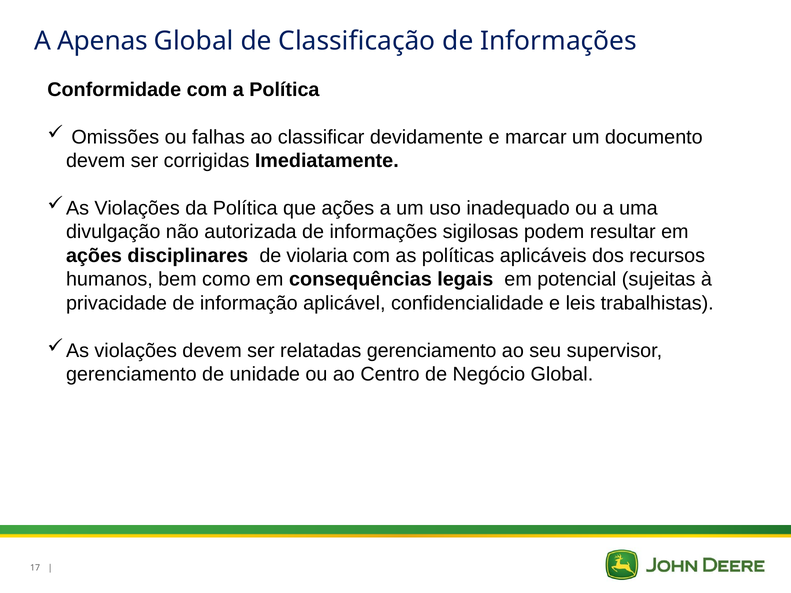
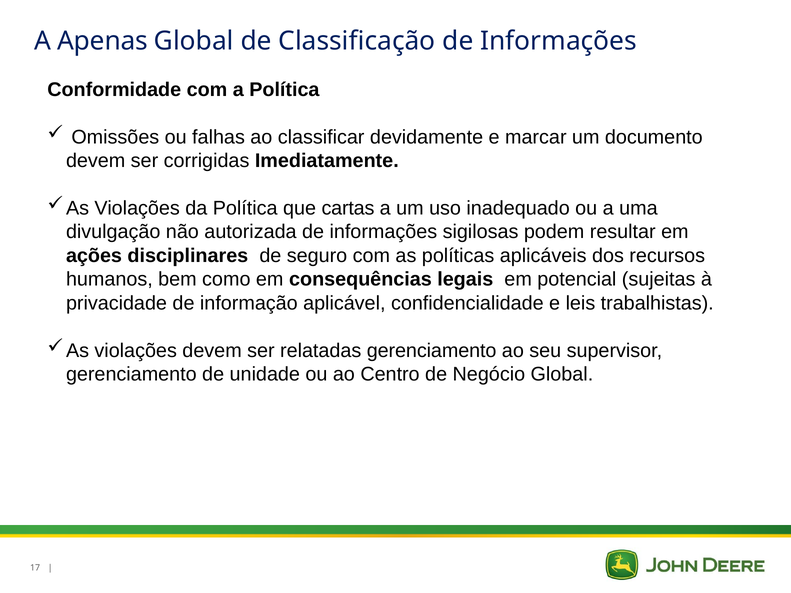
que ações: ações -> cartas
violaria: violaria -> seguro
